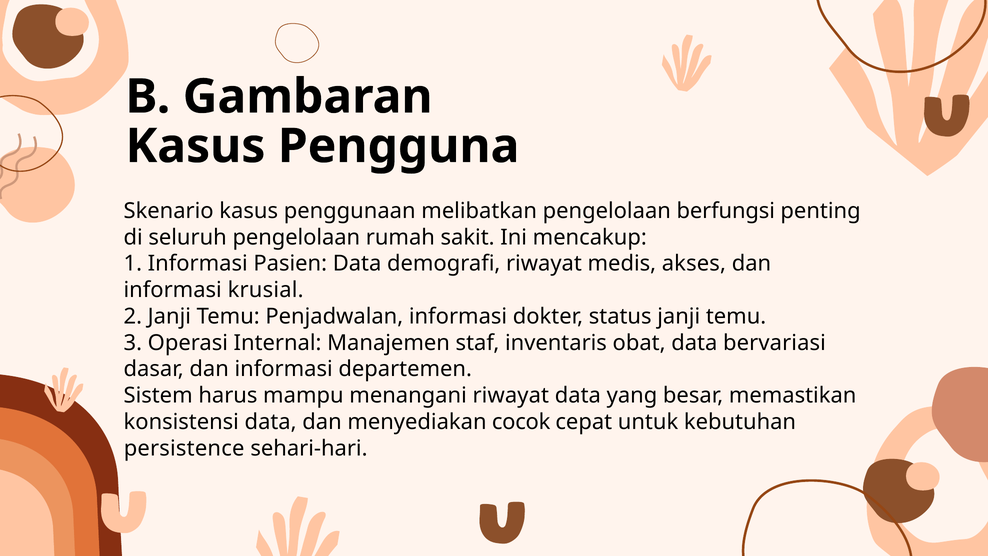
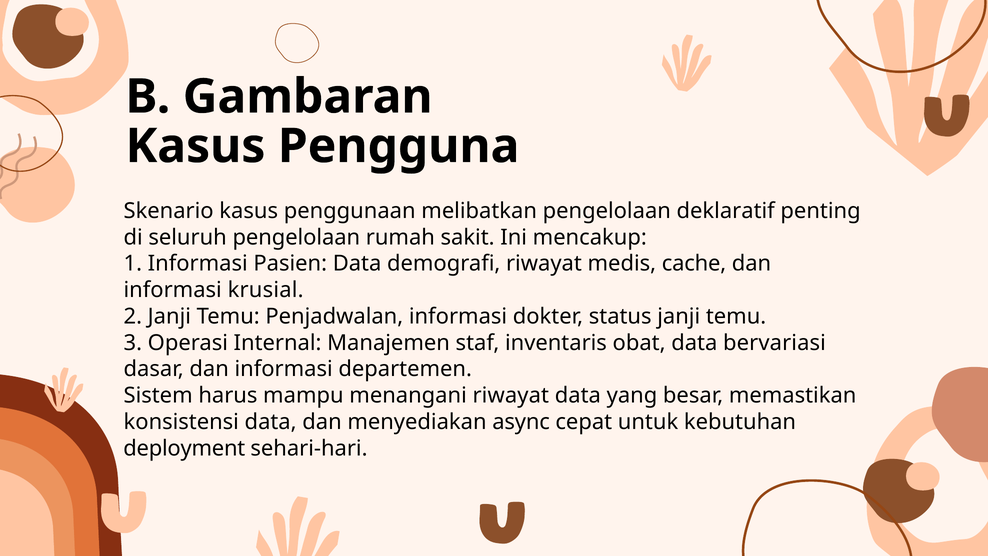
berfungsi: berfungsi -> deklaratif
akses: akses -> cache
cocok: cocok -> async
persistence: persistence -> deployment
